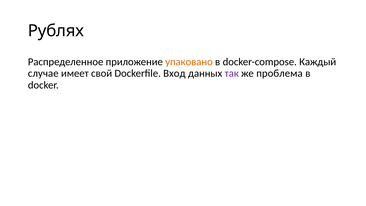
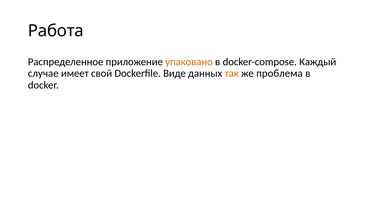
Рублях: Рублях -> Работа
Вход: Вход -> Виде
так colour: purple -> orange
